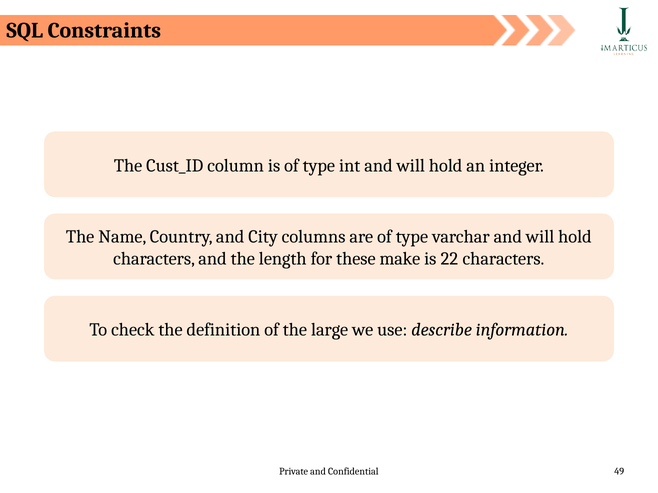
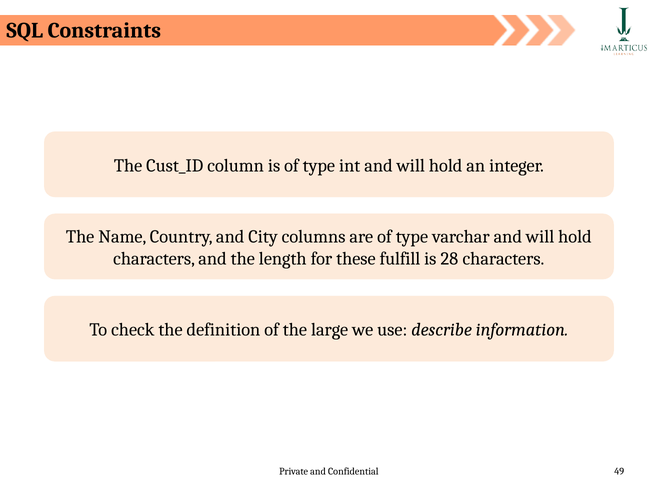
make: make -> fulfill
22: 22 -> 28
